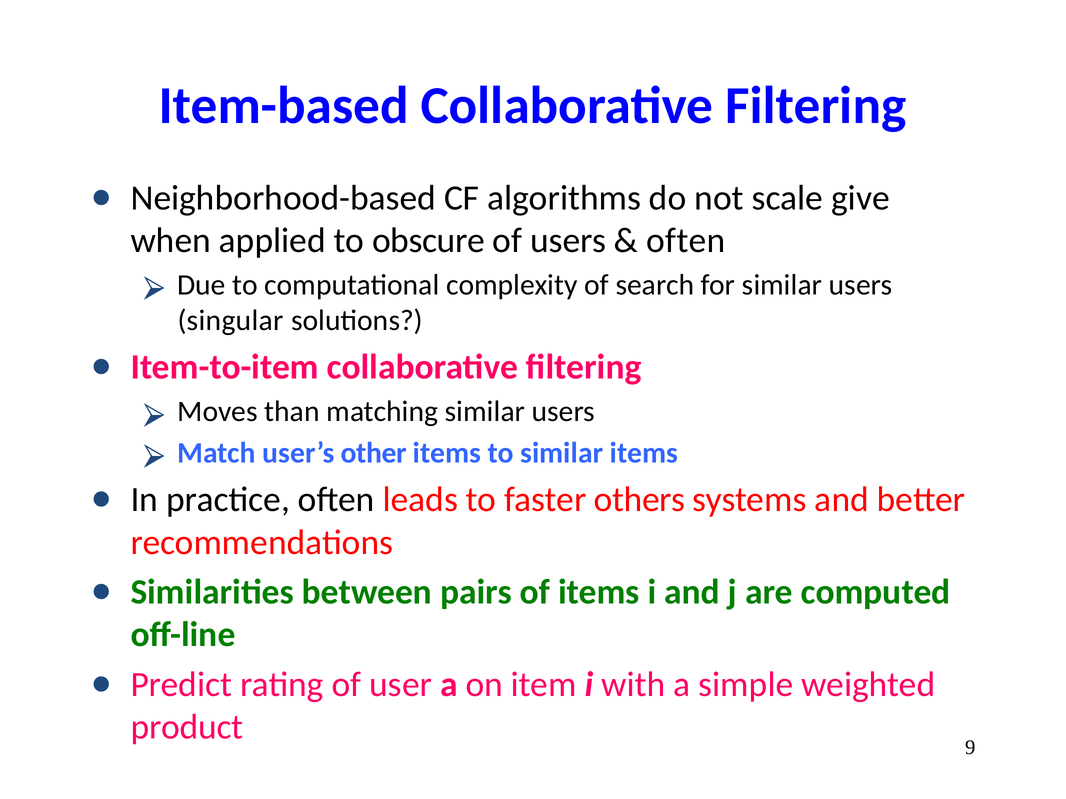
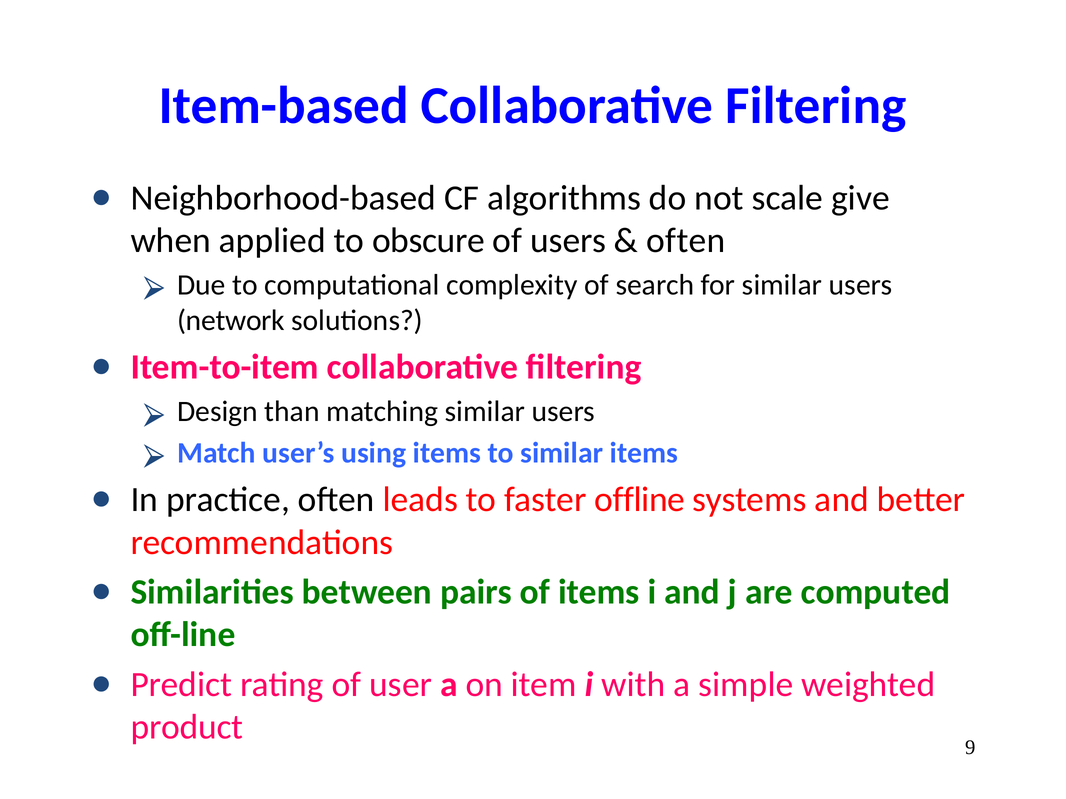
singular: singular -> network
Moves: Moves -> Design
other: other -> using
others: others -> offline
